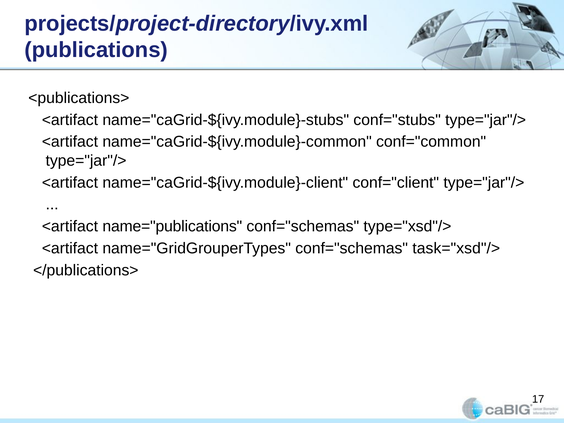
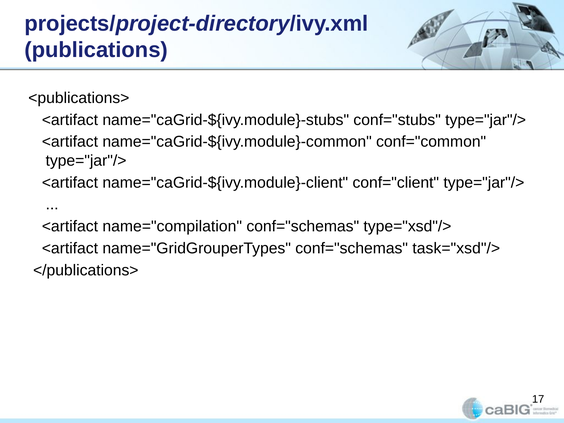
name="publications: name="publications -> name="compilation
